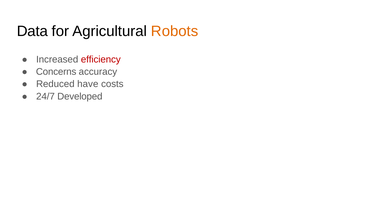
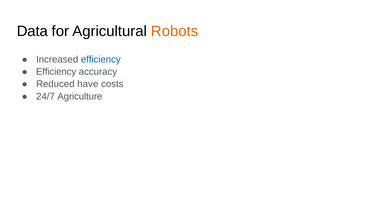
efficiency at (101, 59) colour: red -> blue
Concerns at (56, 72): Concerns -> Efficiency
Developed: Developed -> Agriculture
